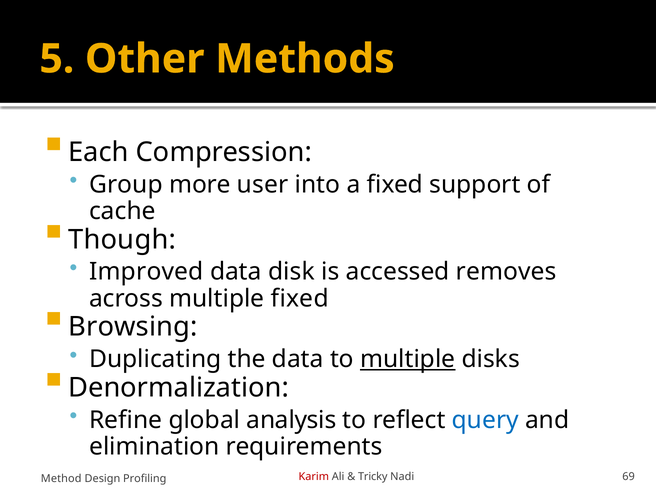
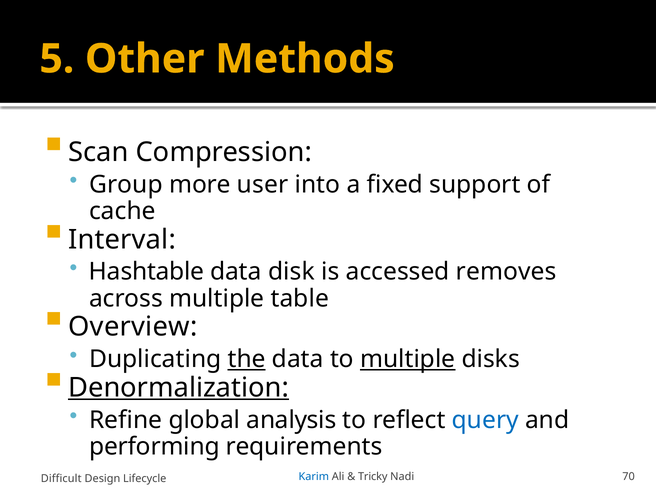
Each: Each -> Scan
Though: Though -> Interval
Improved: Improved -> Hashtable
multiple fixed: fixed -> table
Browsing: Browsing -> Overview
the underline: none -> present
Denormalization underline: none -> present
elimination: elimination -> performing
Karim colour: red -> blue
69: 69 -> 70
Method: Method -> Difficult
Profiling: Profiling -> Lifecycle
